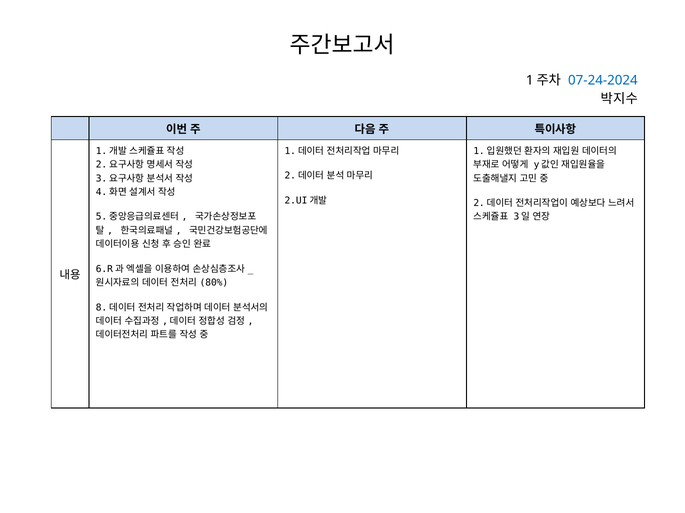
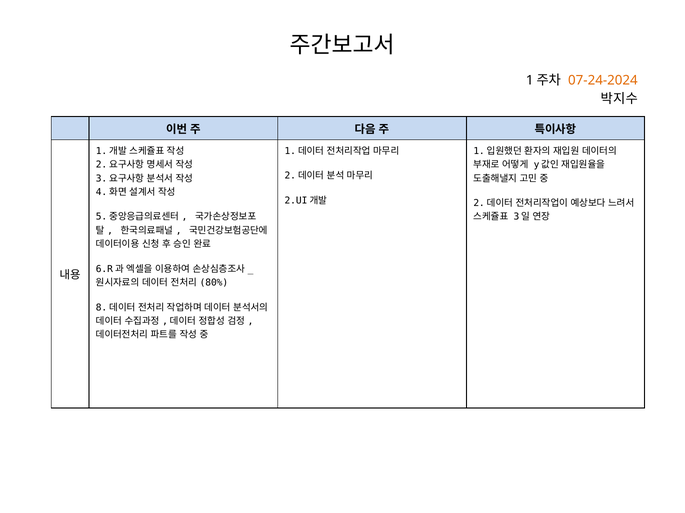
07-24-2024 colour: blue -> orange
